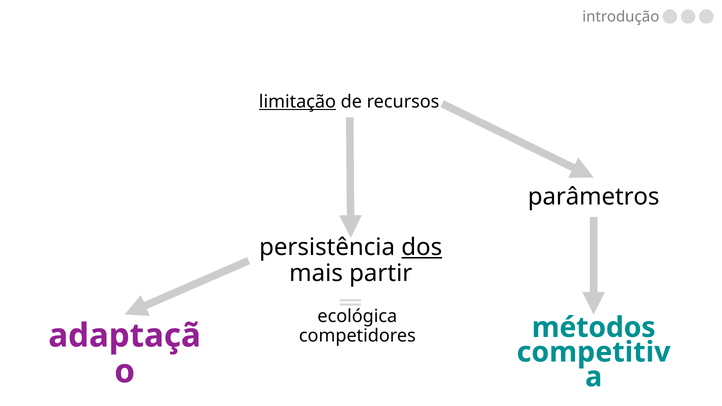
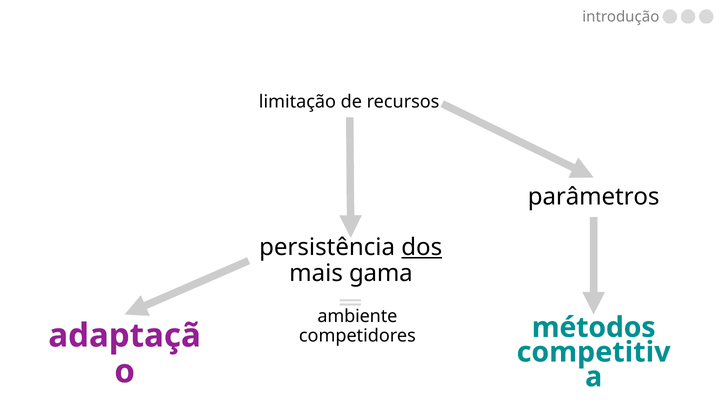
limitação underline: present -> none
partir: partir -> gama
ecológica: ecológica -> ambiente
